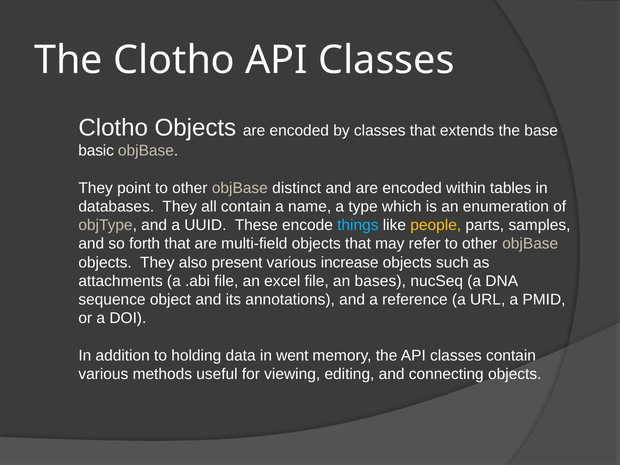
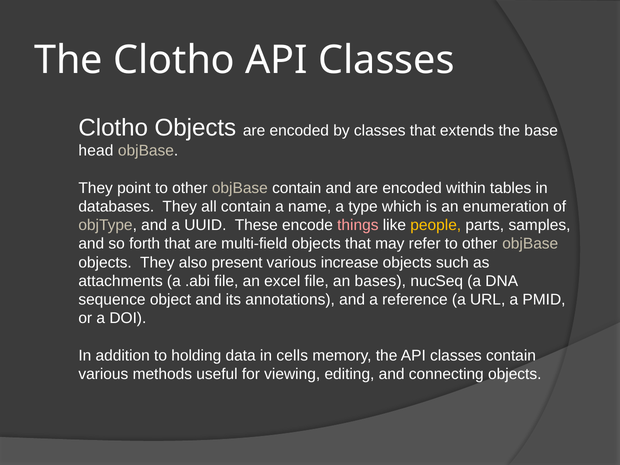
basic: basic -> head
objBase distinct: distinct -> contain
things colour: light blue -> pink
went: went -> cells
